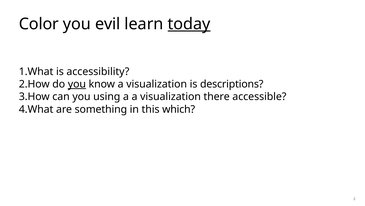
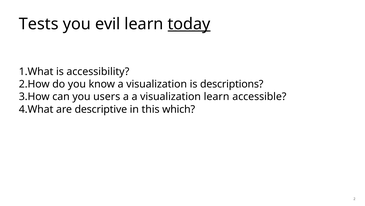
Color: Color -> Tests
you at (77, 84) underline: present -> none
using: using -> users
visualization there: there -> learn
something: something -> descriptive
